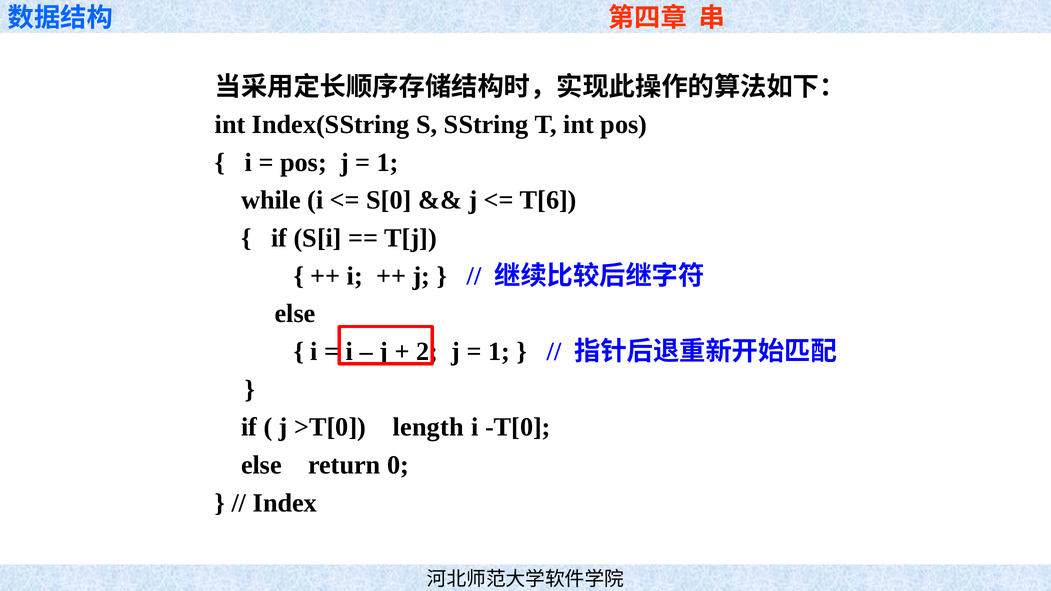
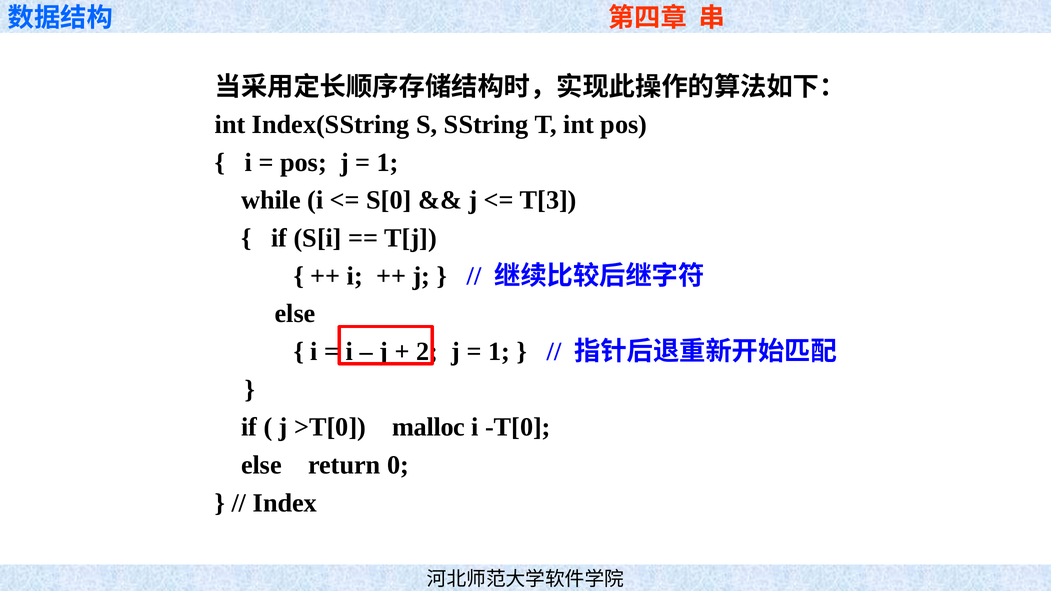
T[6: T[6 -> T[3
length: length -> malloc
